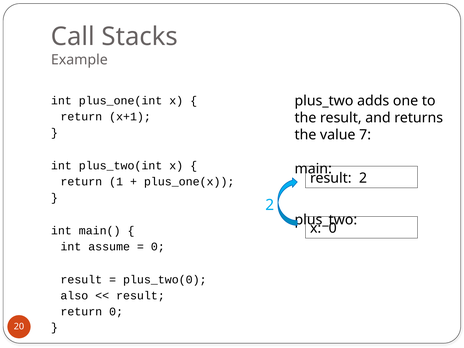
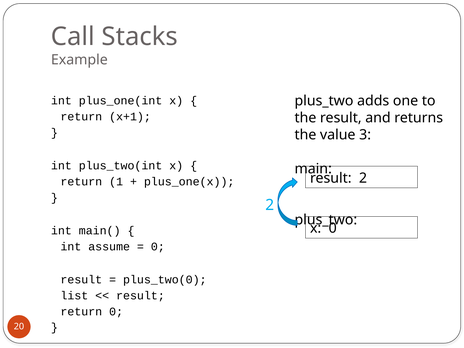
7: 7 -> 3
also: also -> list
